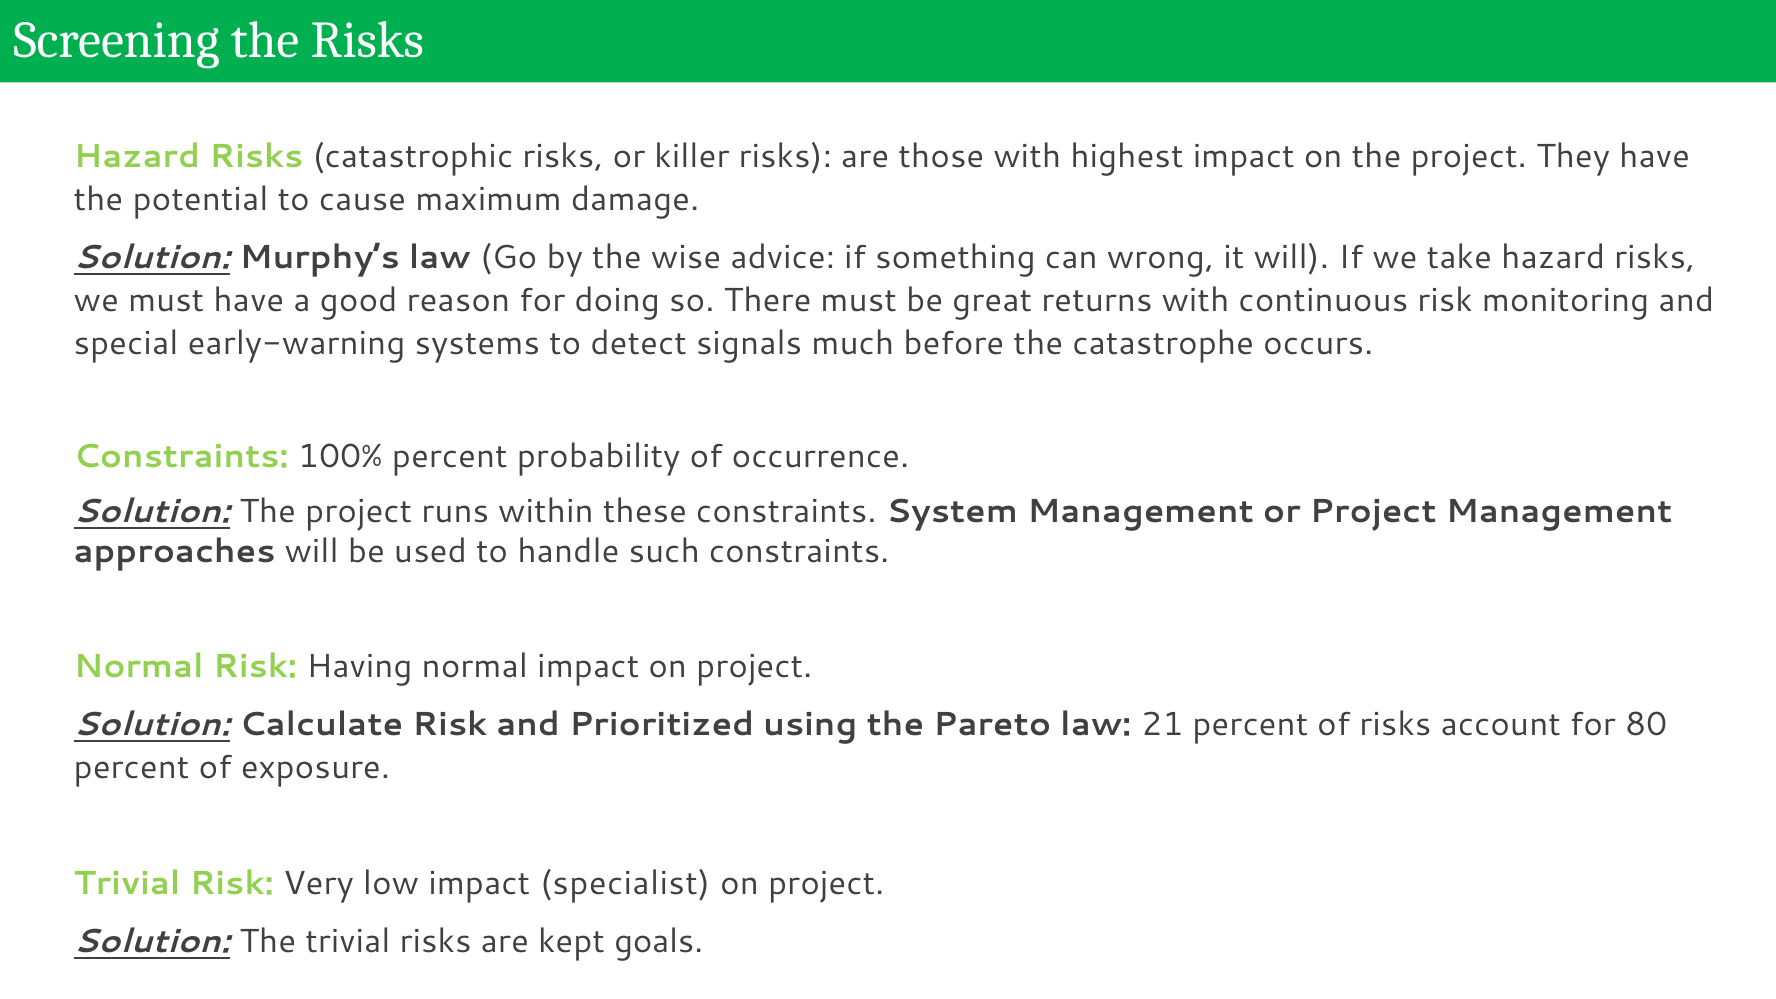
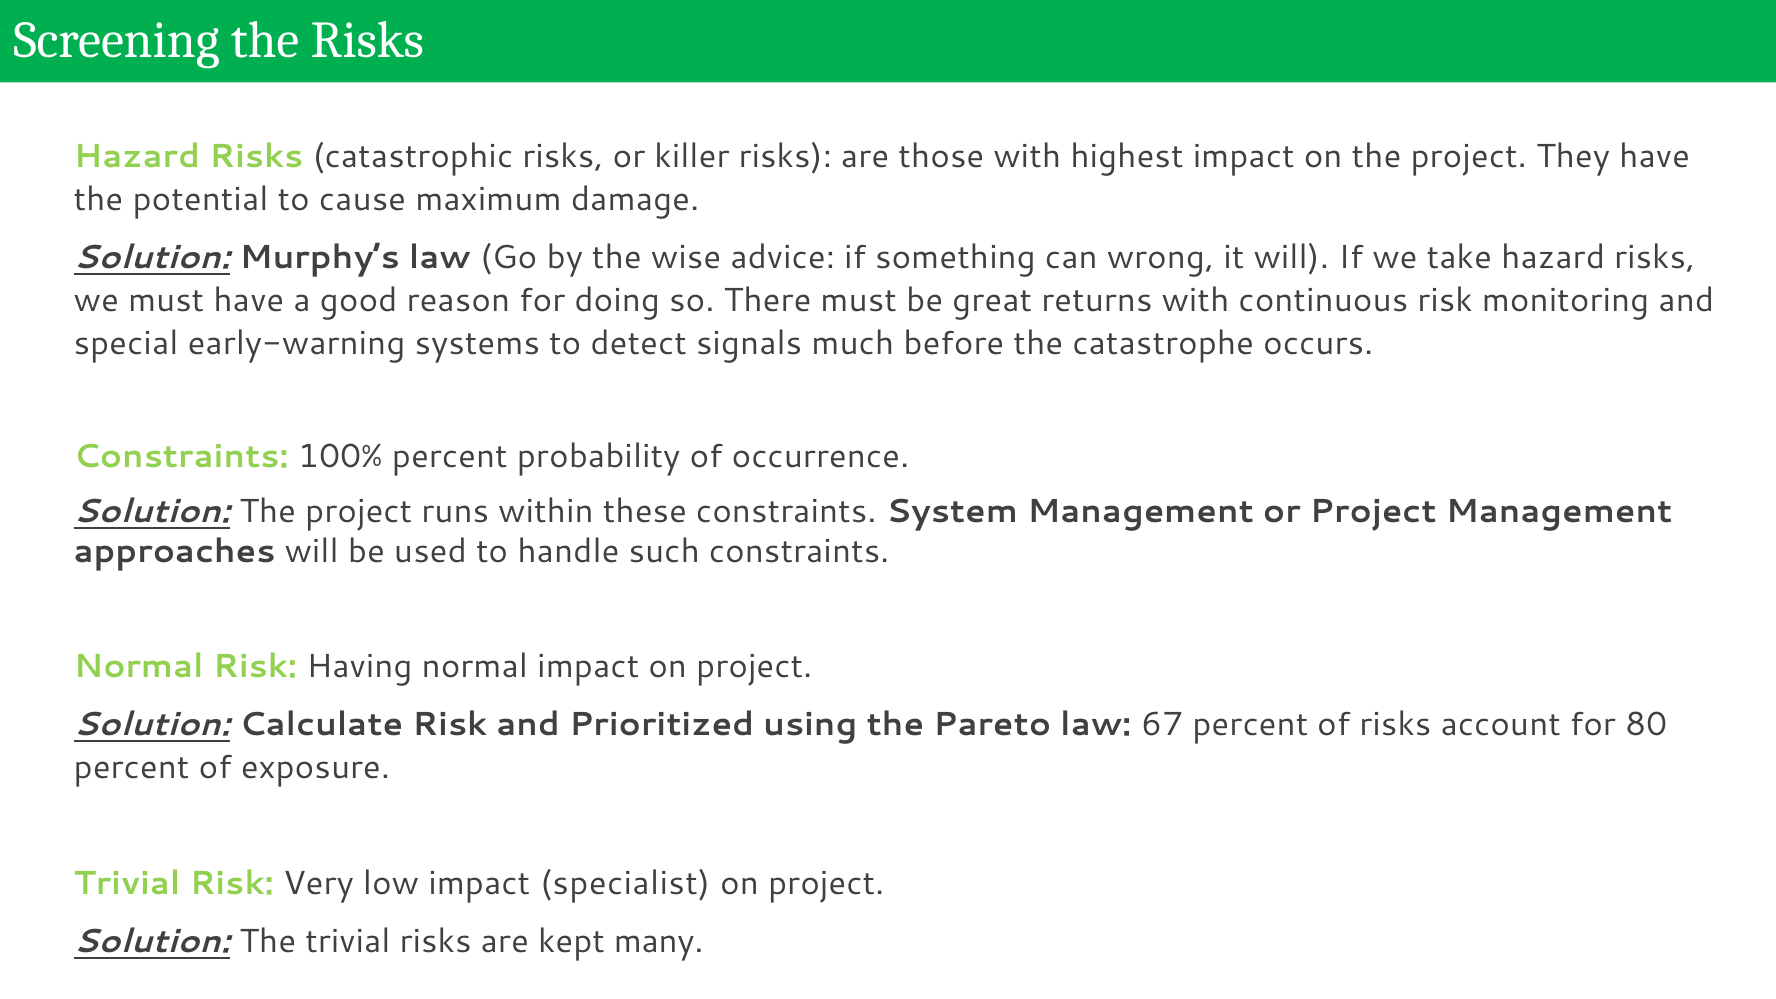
21: 21 -> 67
goals: goals -> many
